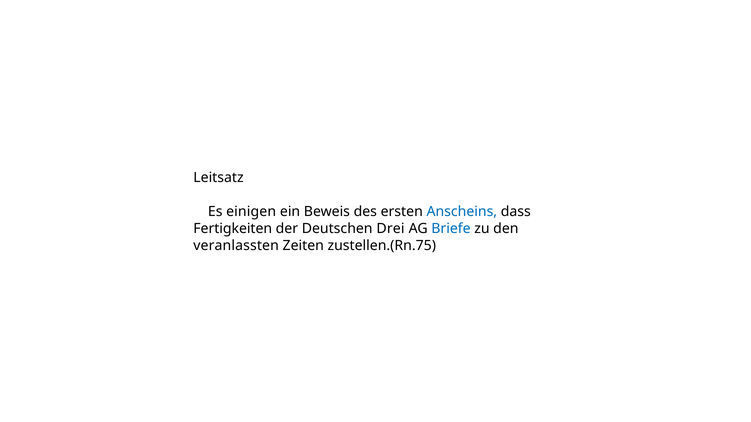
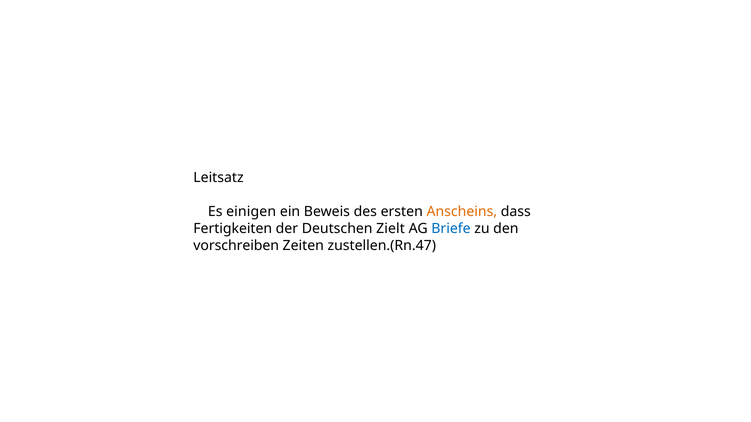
Anscheins colour: blue -> orange
Drei: Drei -> Zielt
veranlassten: veranlassten -> vorschreiben
zustellen.(Rn.75: zustellen.(Rn.75 -> zustellen.(Rn.47
